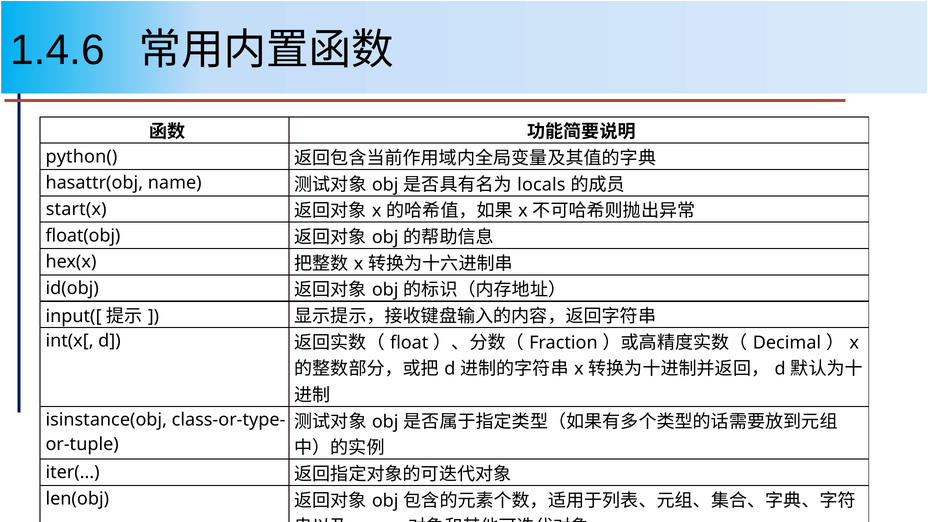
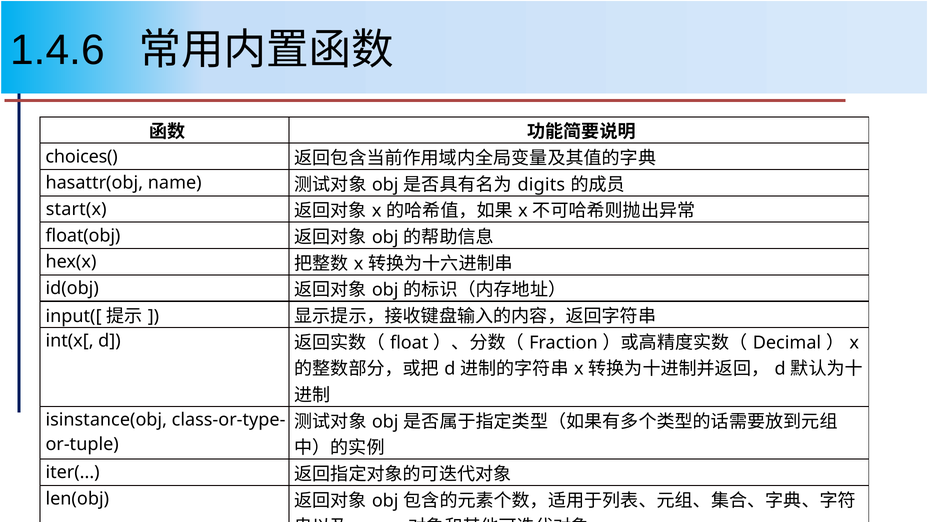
python(: python( -> choices(
locals: locals -> digits
